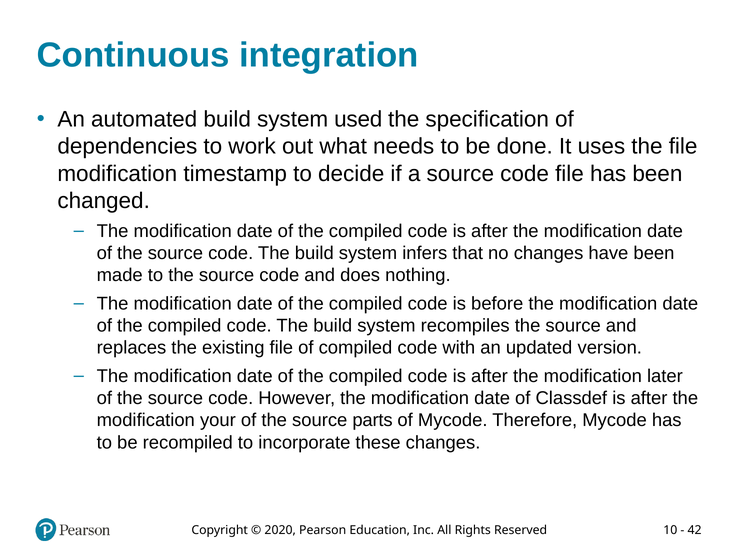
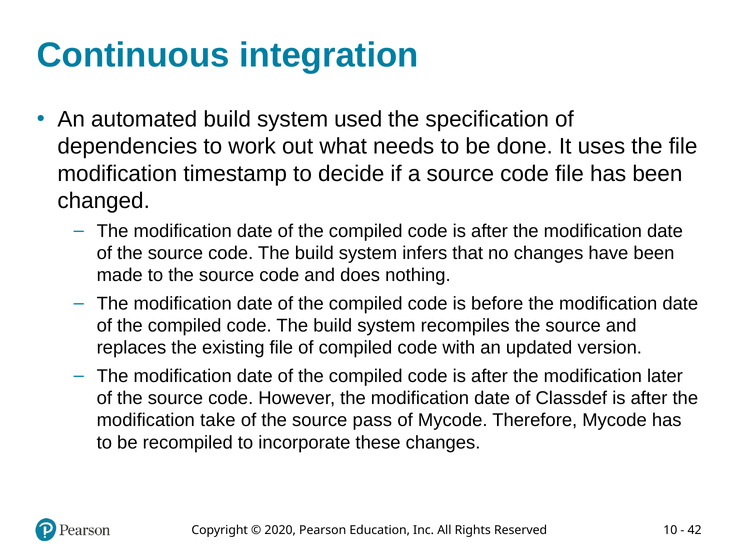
your: your -> take
parts: parts -> pass
